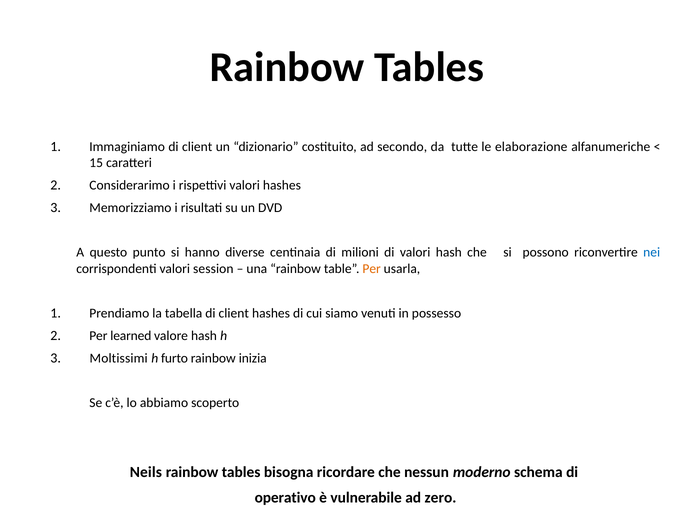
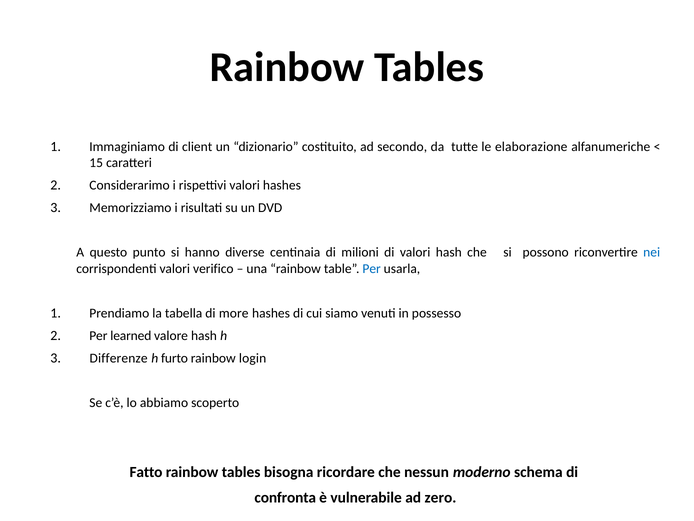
session: session -> verifico
Per at (372, 268) colour: orange -> blue
tabella di client: client -> more
Moltissimi: Moltissimi -> Differenze
inizia: inizia -> login
Neils: Neils -> Fatto
operativo: operativo -> confronta
